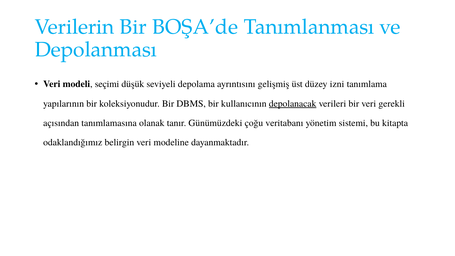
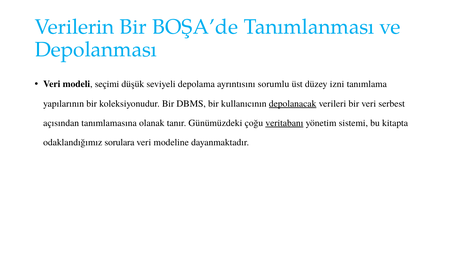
gelişmiş: gelişmiş -> sorumlu
gerekli: gerekli -> serbest
veritabanı underline: none -> present
belirgin: belirgin -> sorulara
